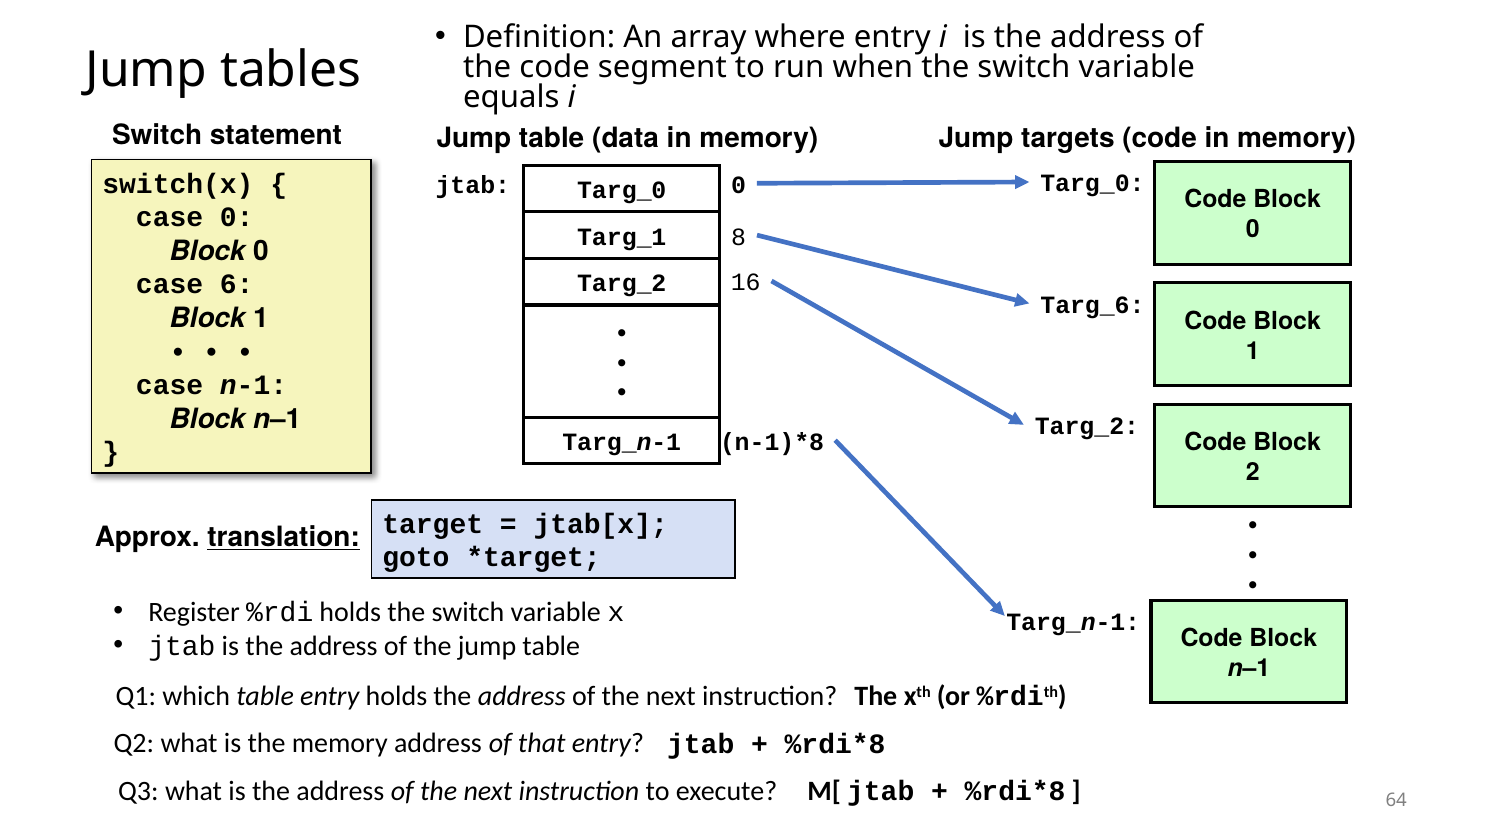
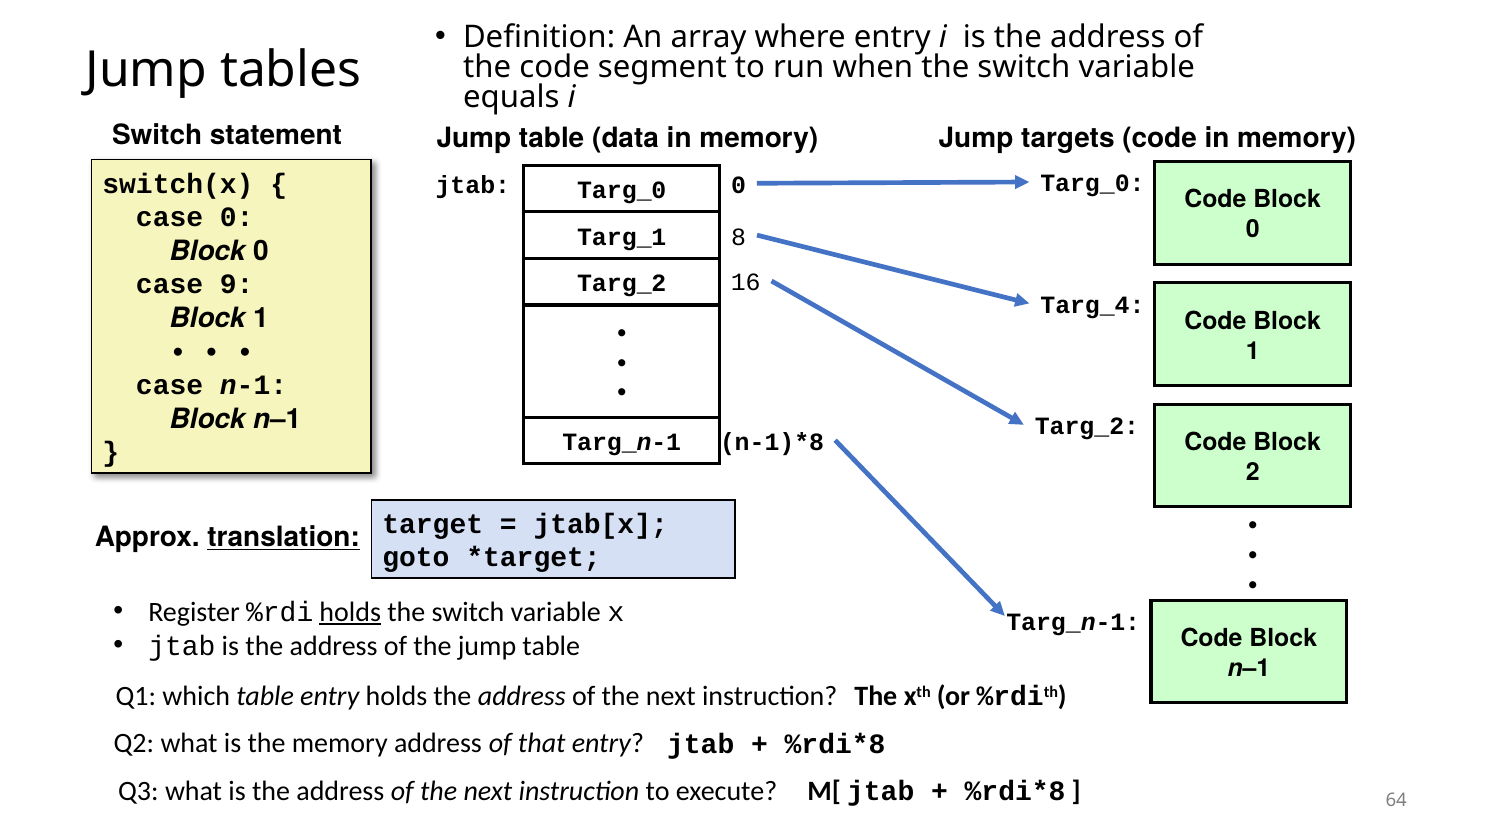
6: 6 -> 9
Targ_6: Targ_6 -> Targ_4
holds at (350, 612) underline: none -> present
